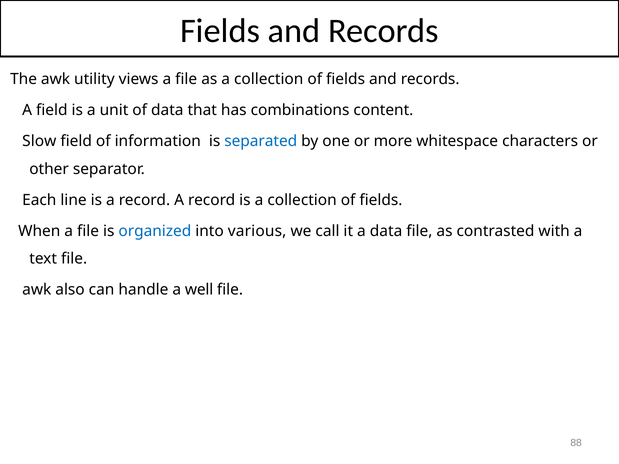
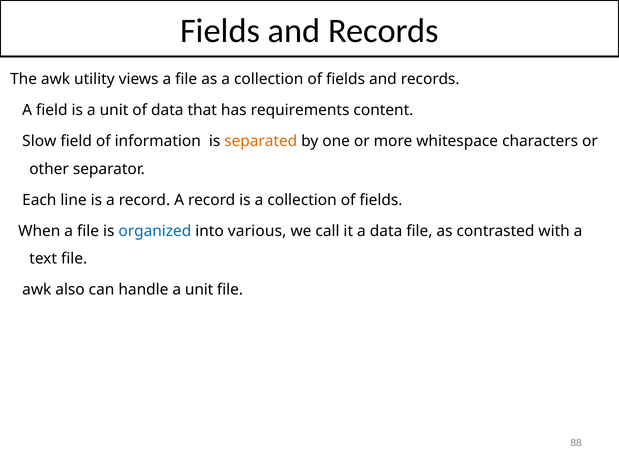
combinations: combinations -> requirements
separated colour: blue -> orange
handle a well: well -> unit
